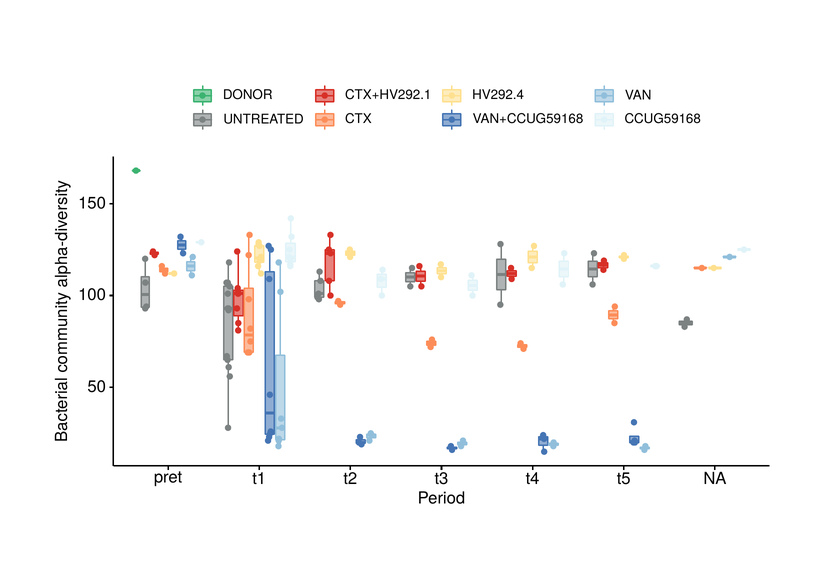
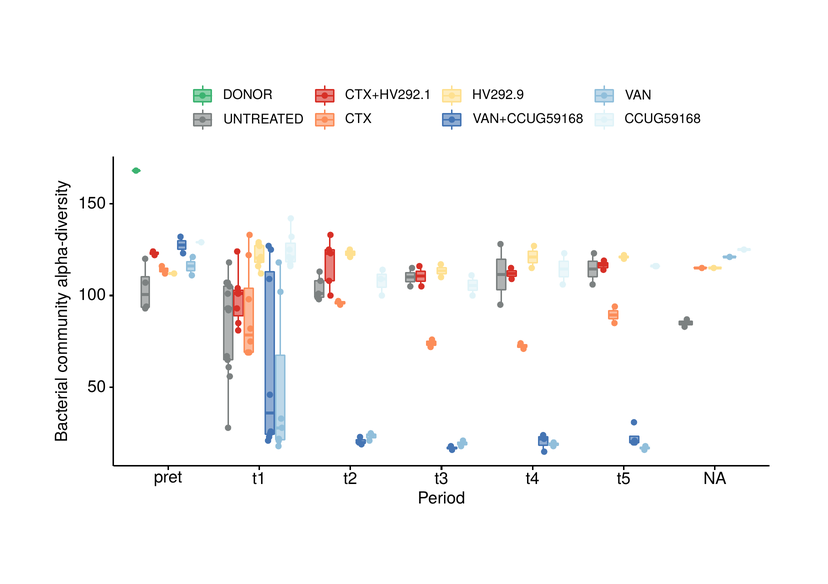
HV292.4: HV292.4 -> HV292.9
